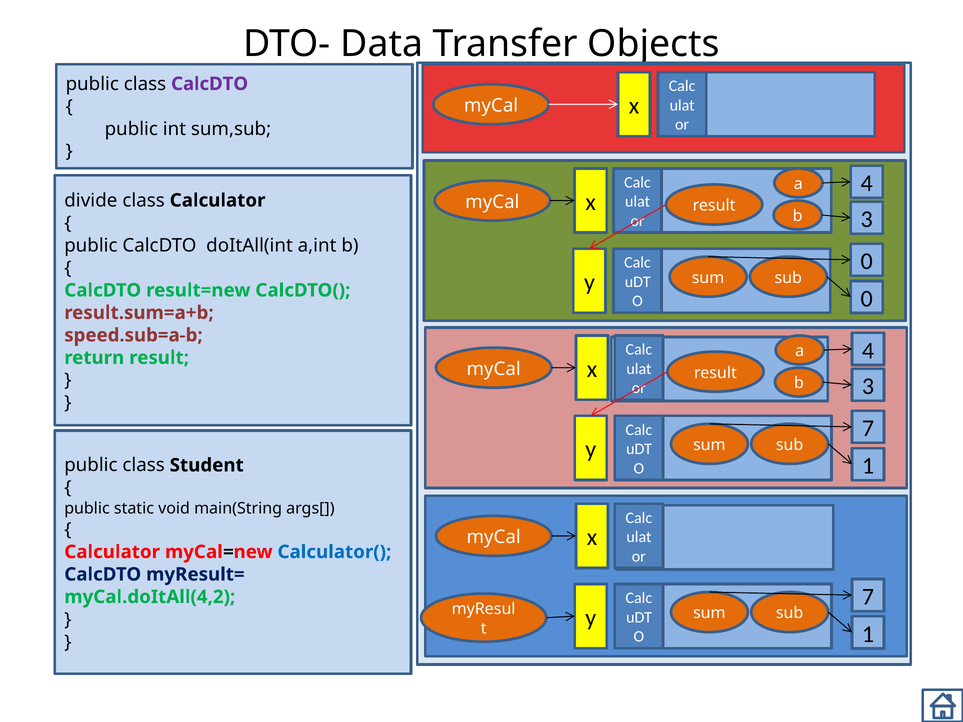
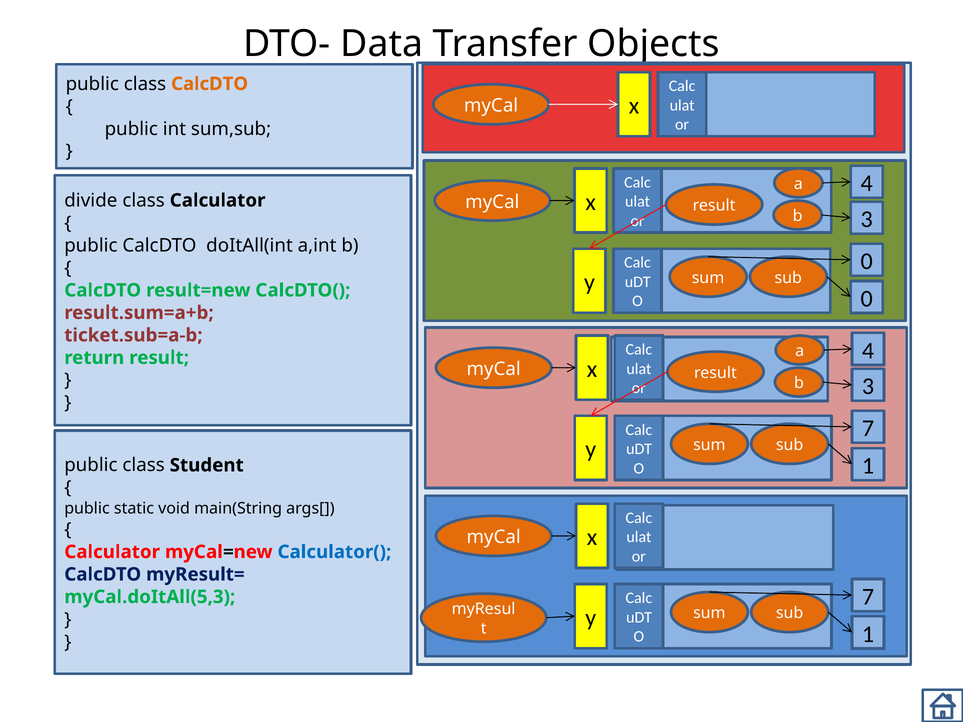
CalcDTO at (210, 84) colour: purple -> orange
speed.sub=a-b: speed.sub=a-b -> ticket.sub=a-b
myCal.doItAll(4,2: myCal.doItAll(4,2 -> myCal.doItAll(5,3
